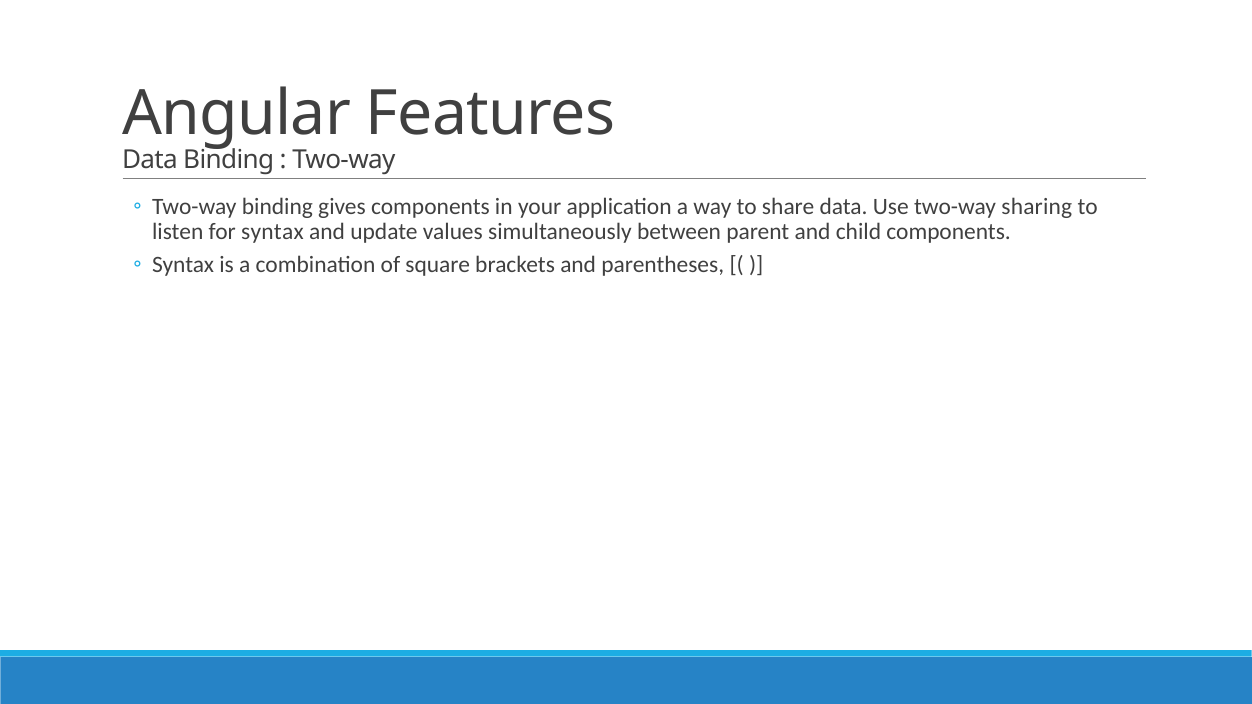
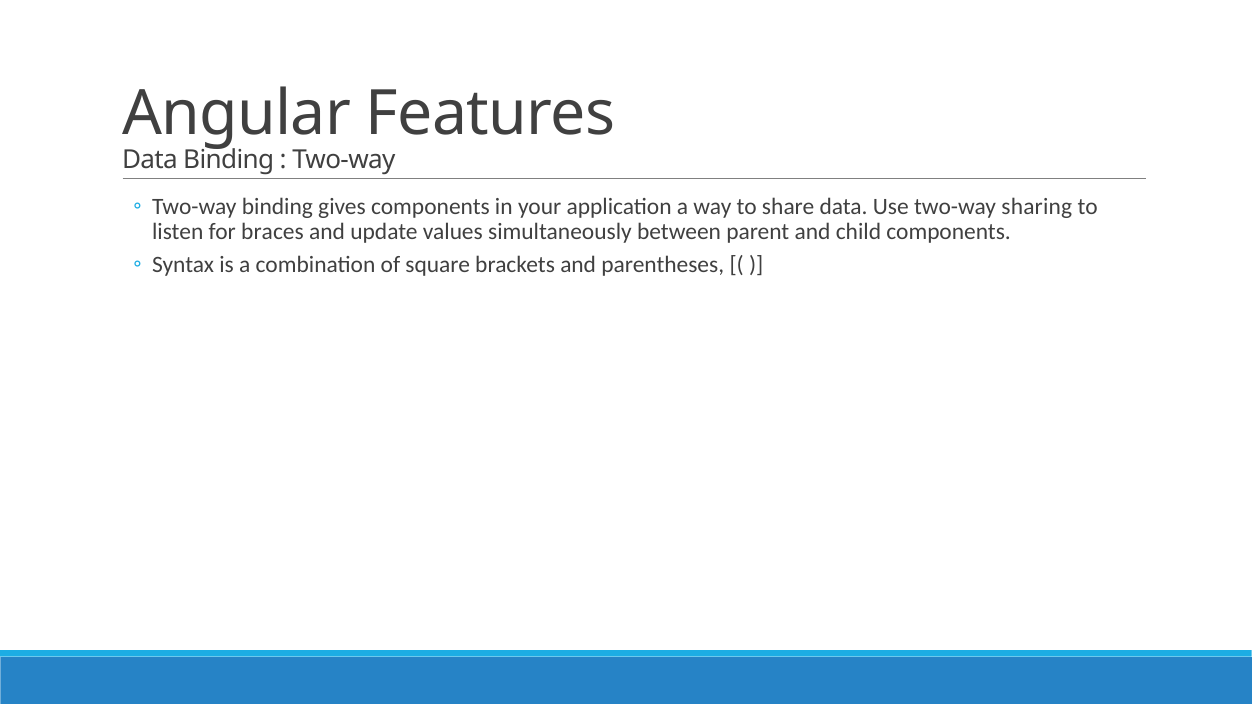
for syntax: syntax -> braces
